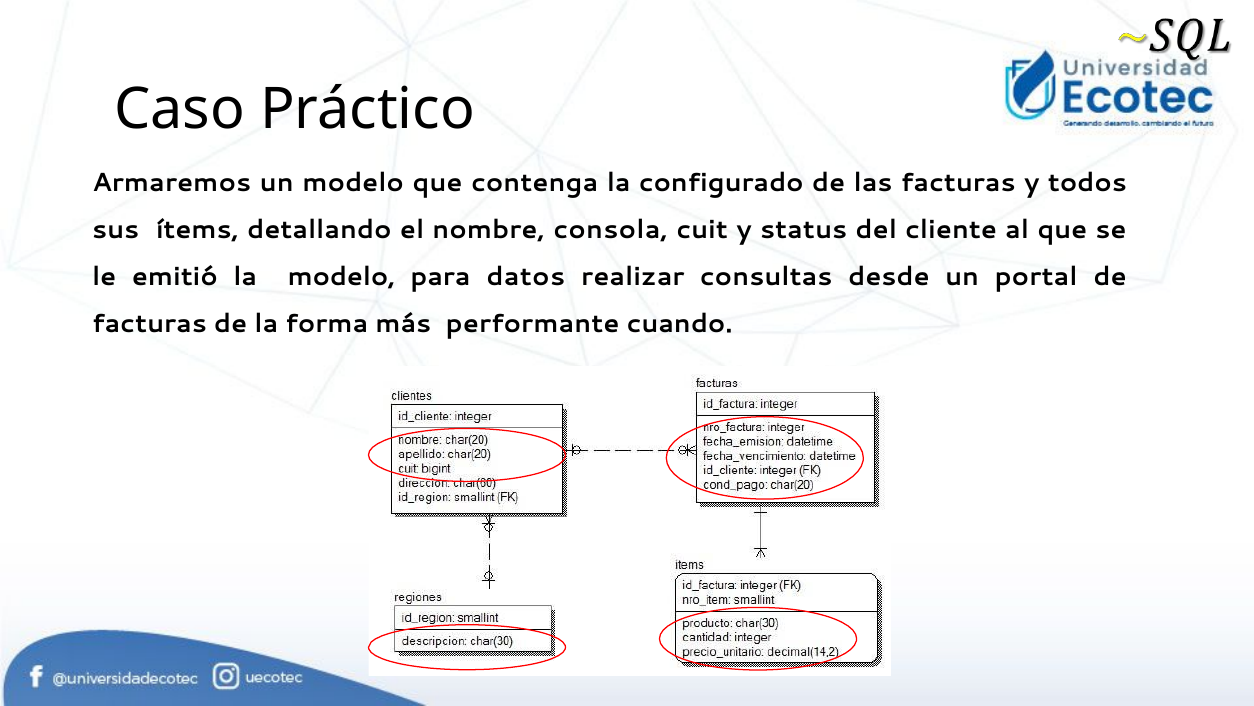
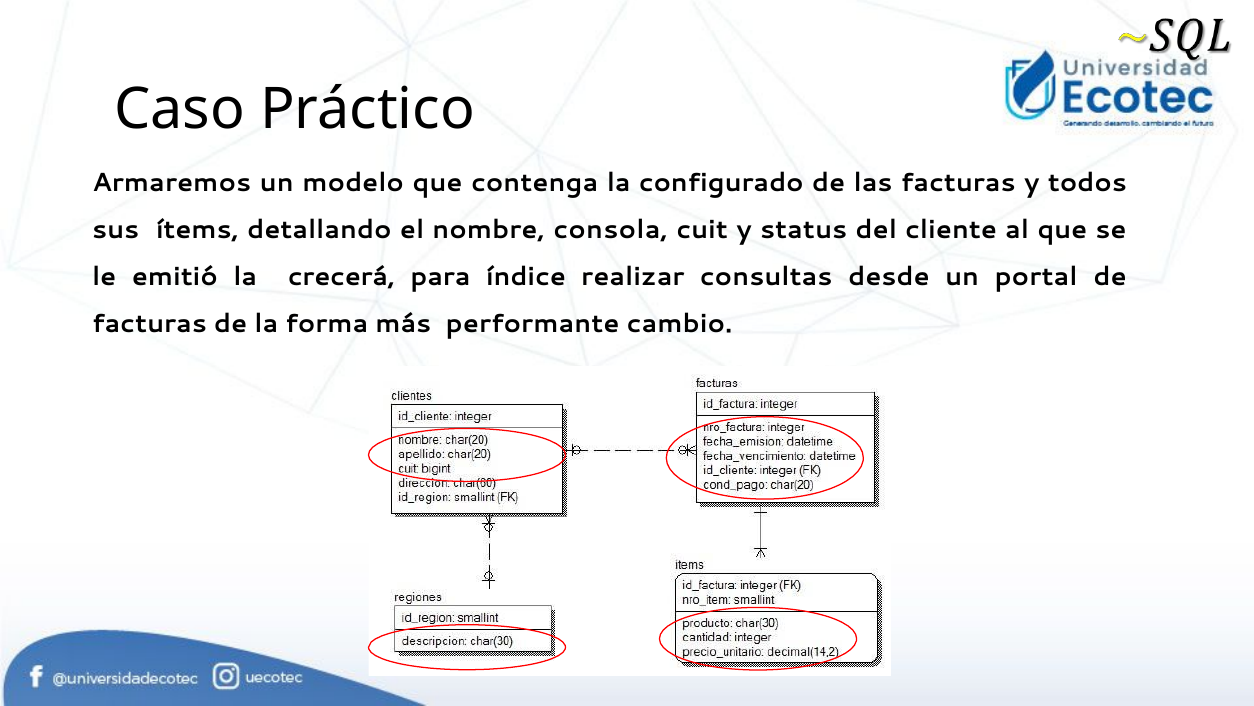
la modelo: modelo -> crecerá
datos: datos -> índice
cuando: cuando -> cambio
